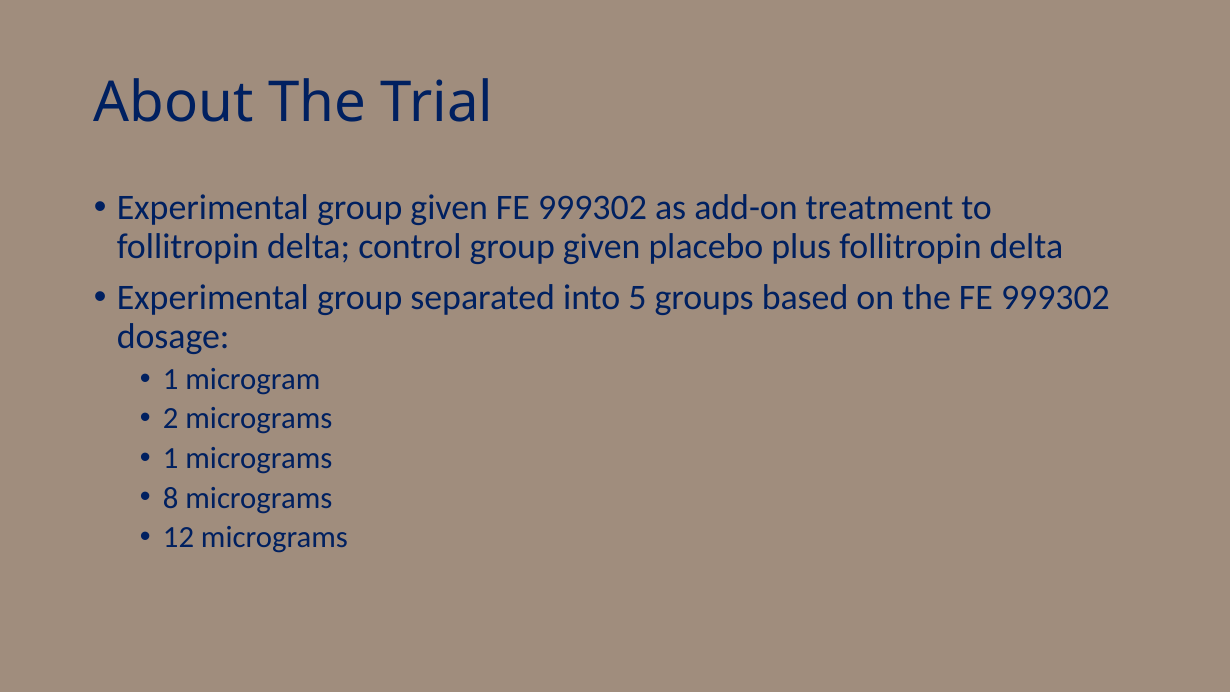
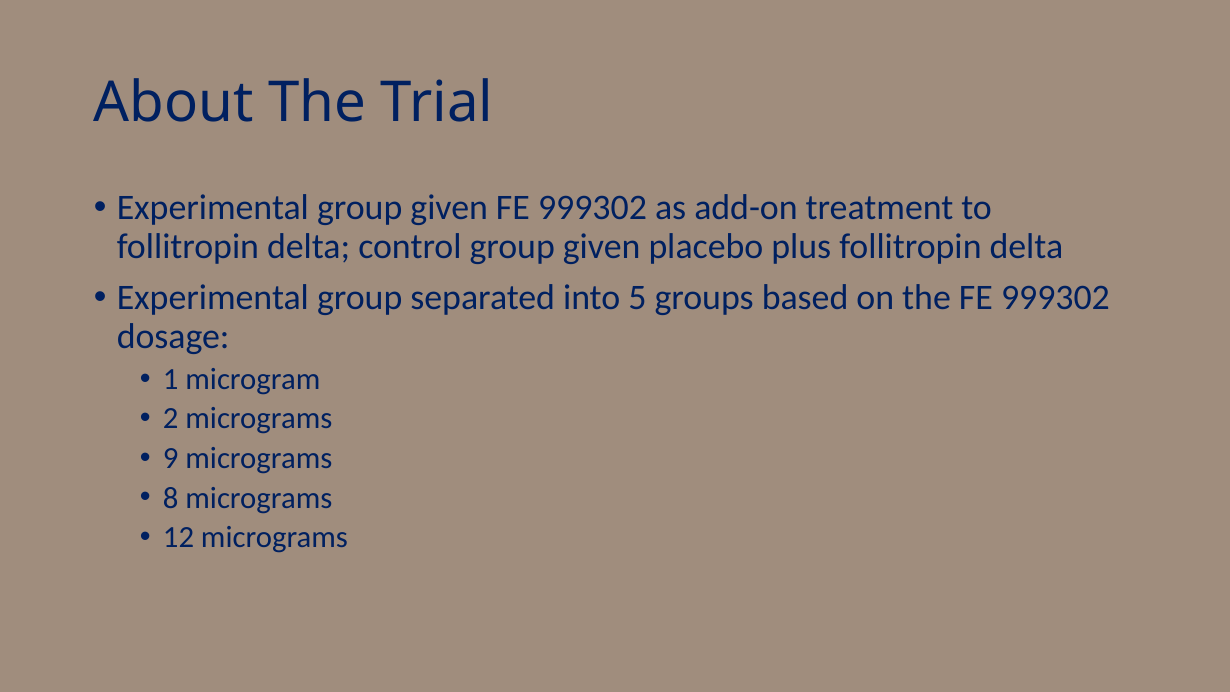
1 at (171, 458): 1 -> 9
